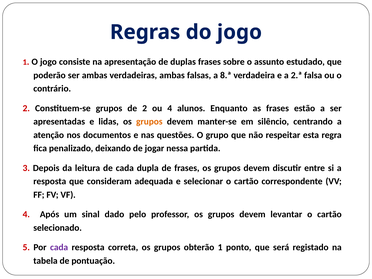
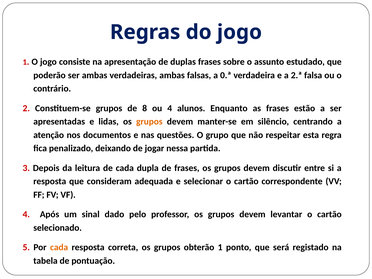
8.ª: 8.ª -> 0.ª
de 2: 2 -> 8
cada at (59, 247) colour: purple -> orange
